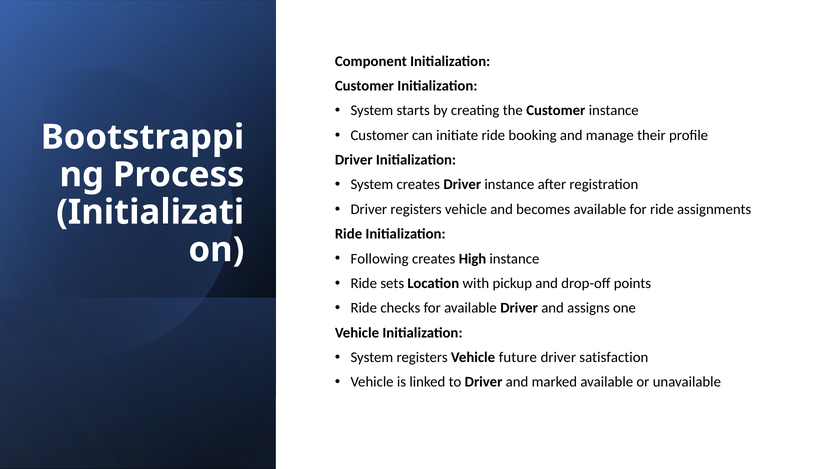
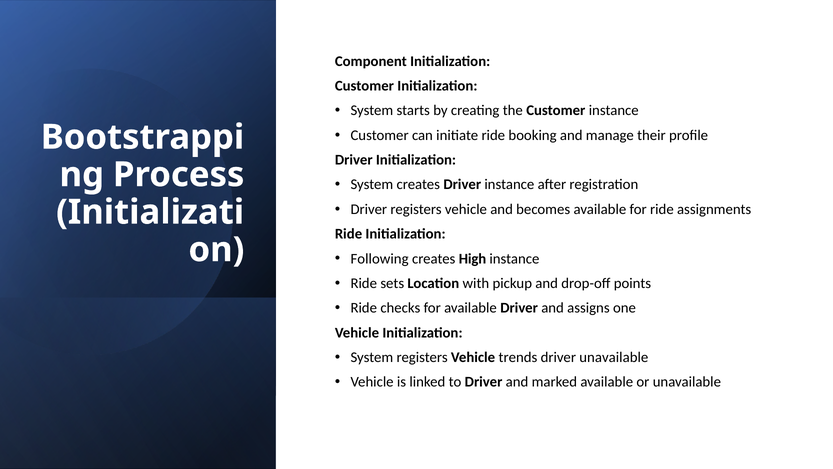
future: future -> trends
driver satisfaction: satisfaction -> unavailable
